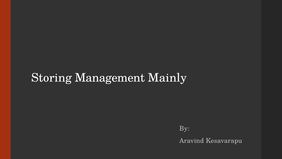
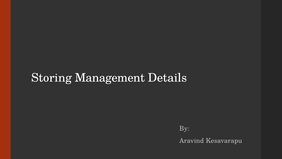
Mainly: Mainly -> Details
